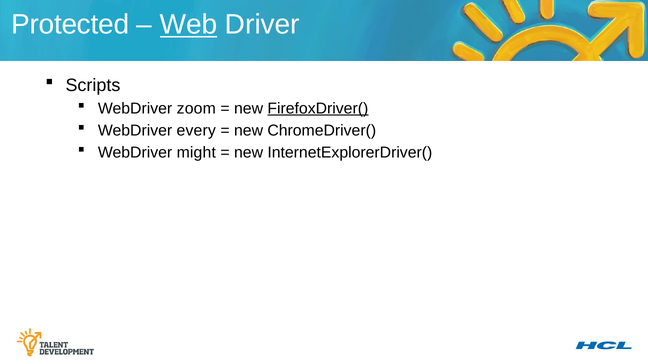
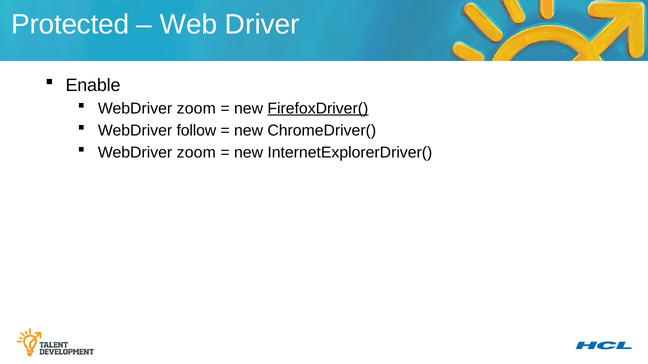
Web underline: present -> none
Scripts: Scripts -> Enable
every: every -> follow
might at (196, 153): might -> zoom
